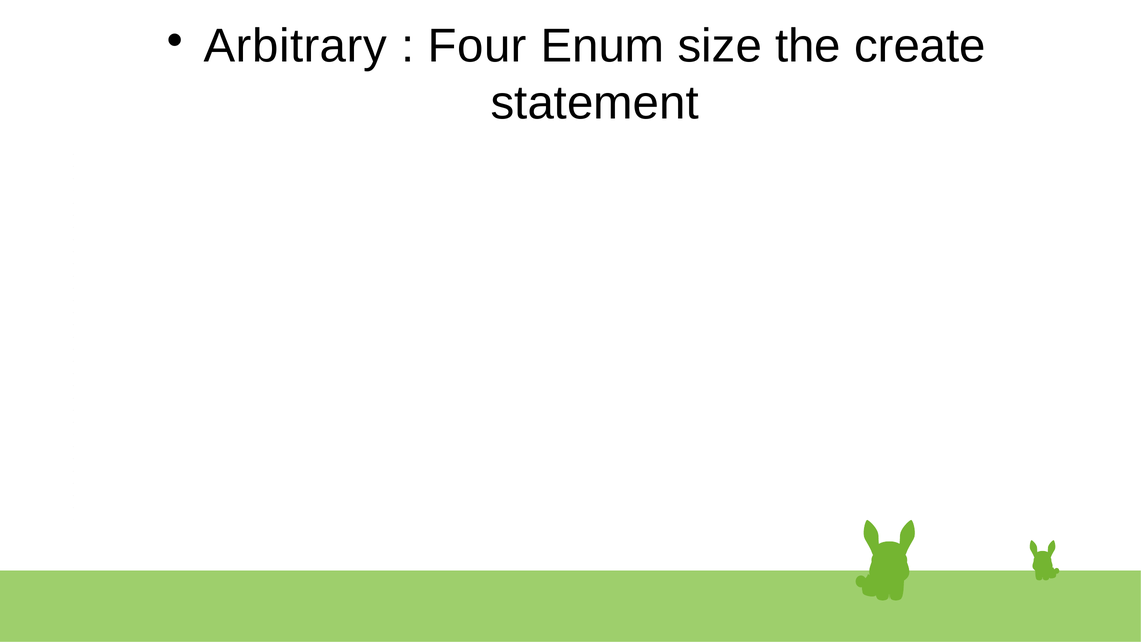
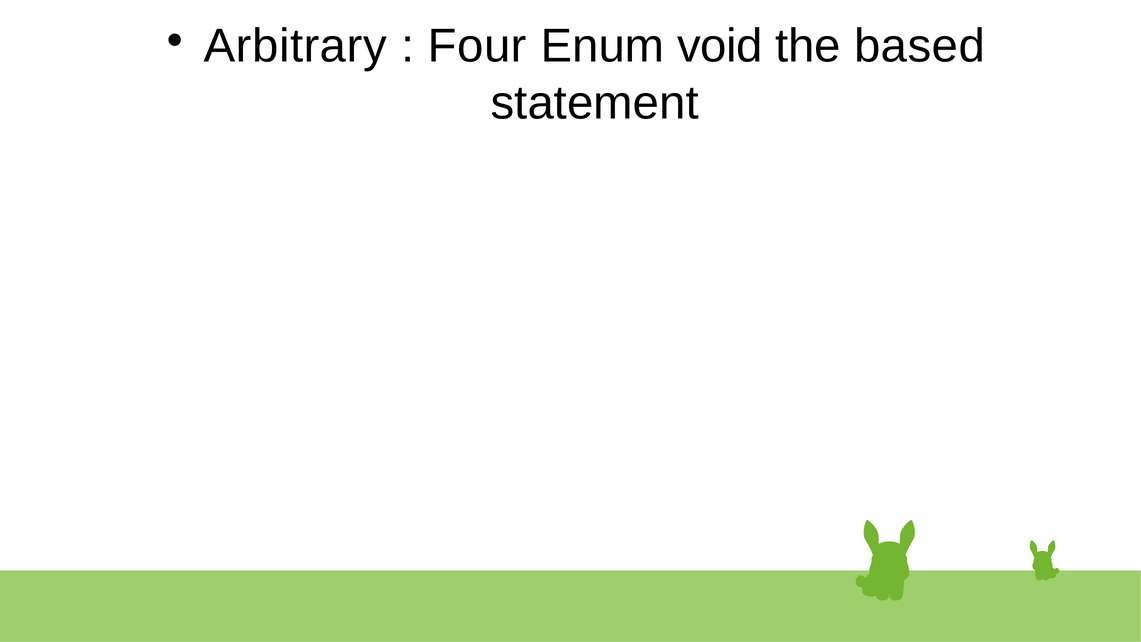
size: size -> void
create: create -> based
